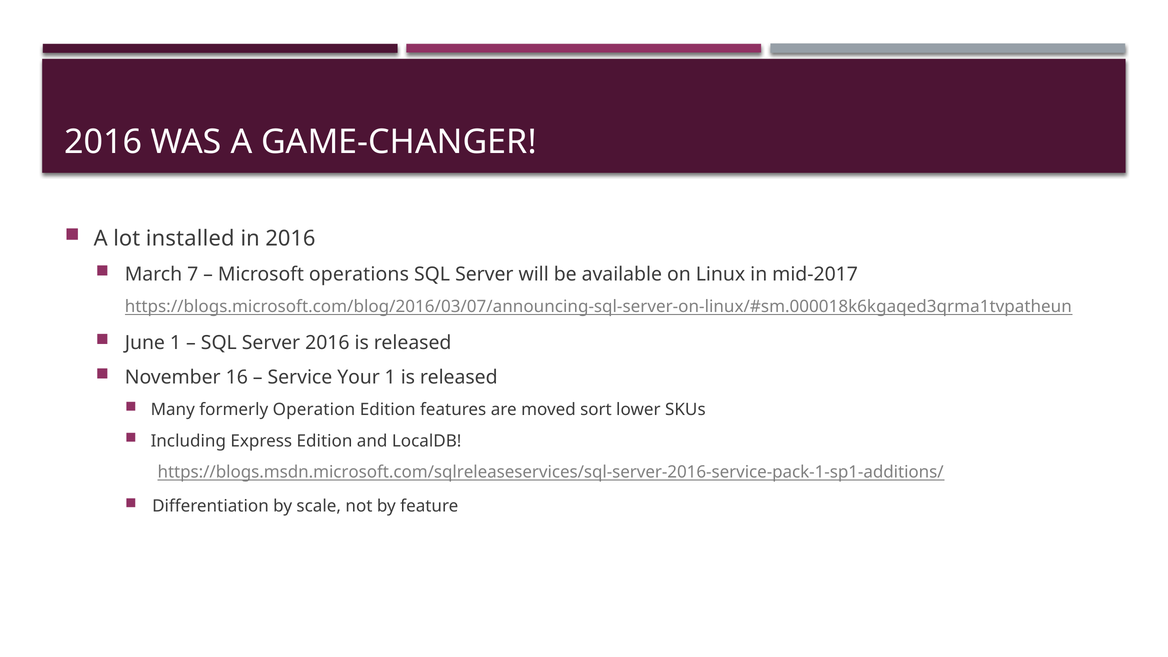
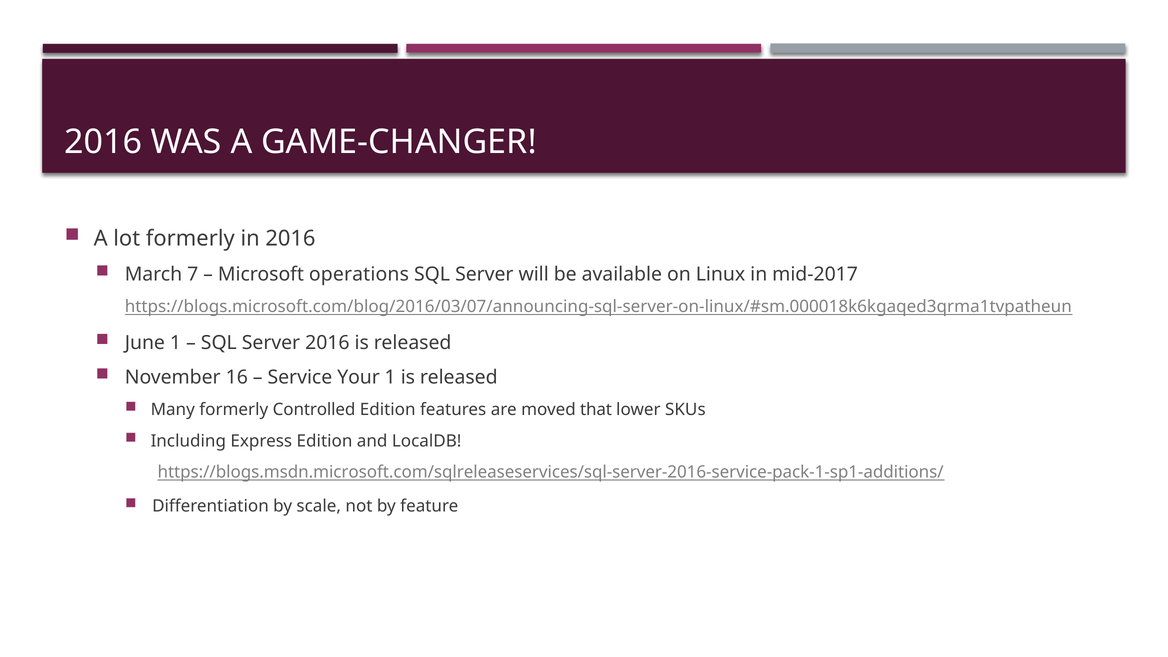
lot installed: installed -> formerly
Operation: Operation -> Controlled
sort: sort -> that
